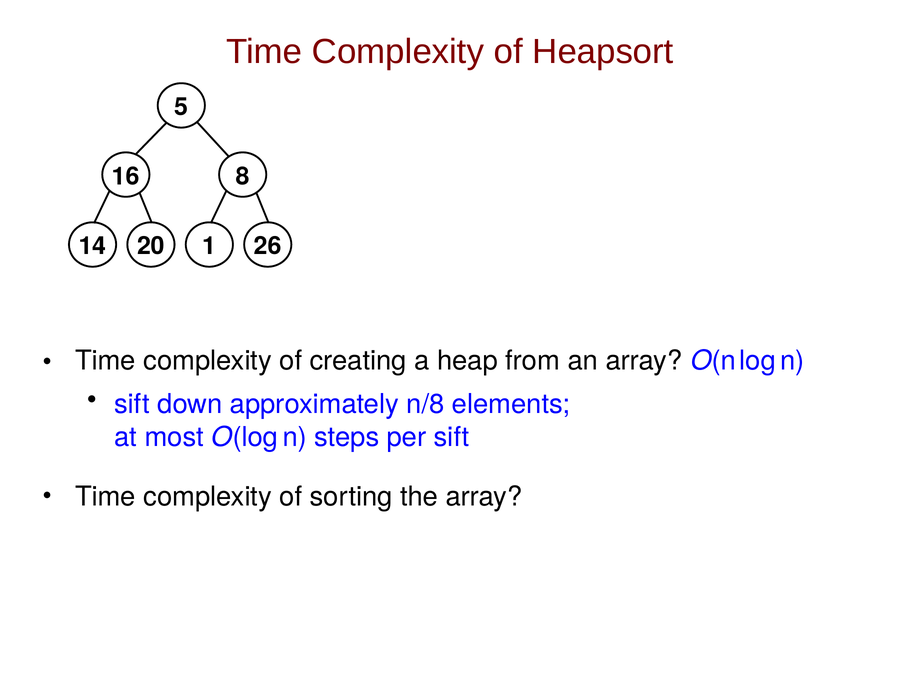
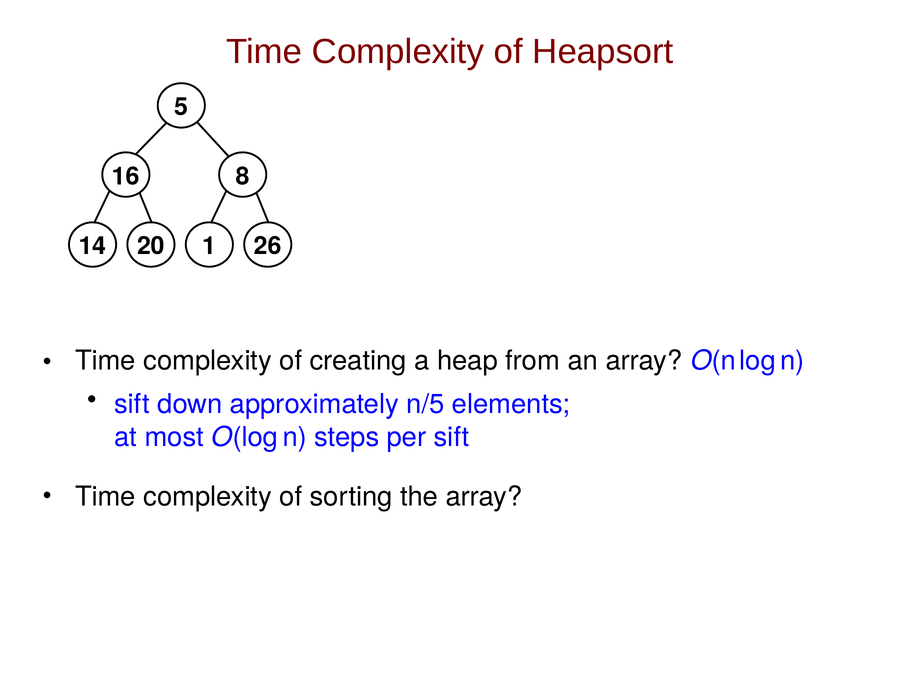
n/8: n/8 -> n/5
